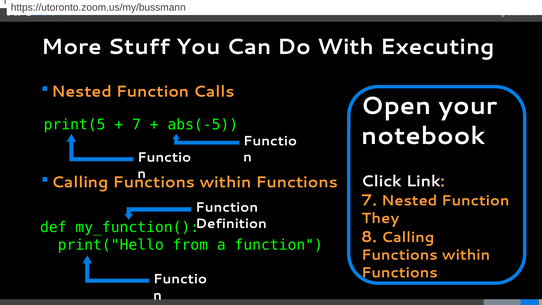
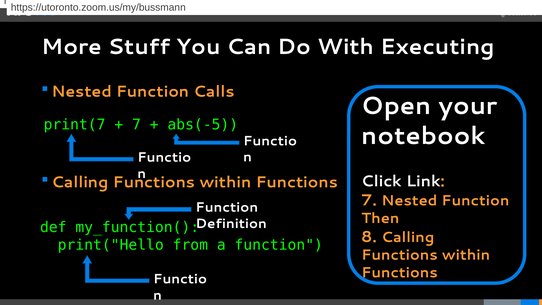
print(5: print(5 -> print(7
They: They -> Then
